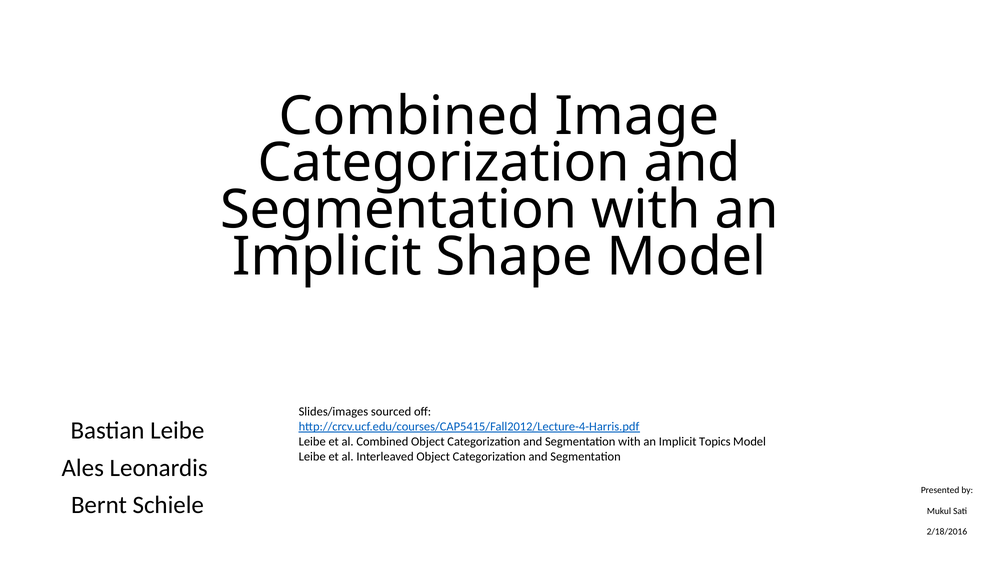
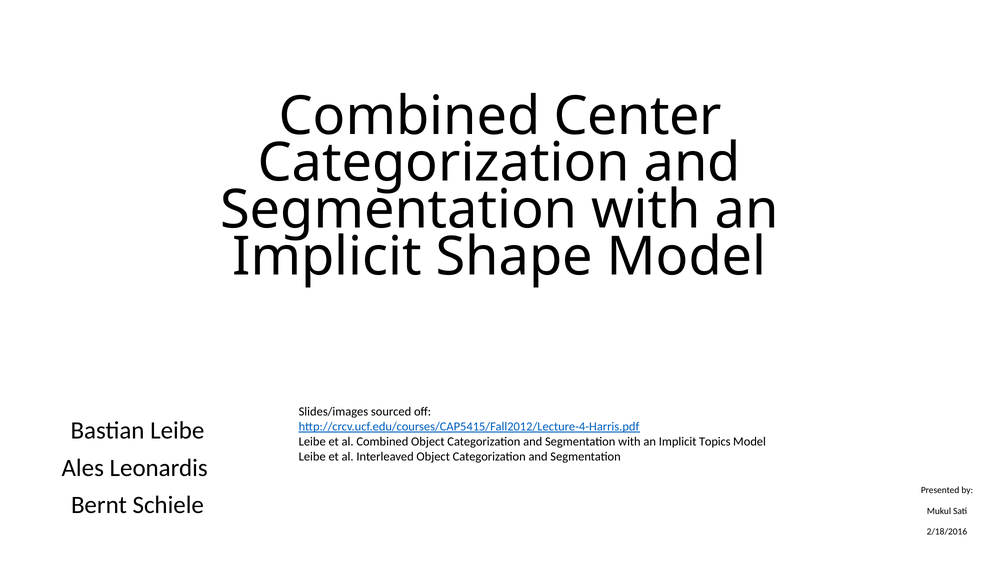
Image: Image -> Center
